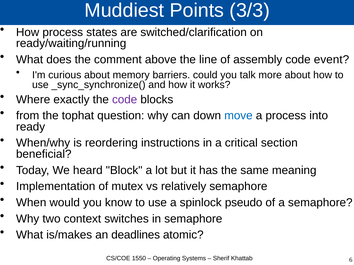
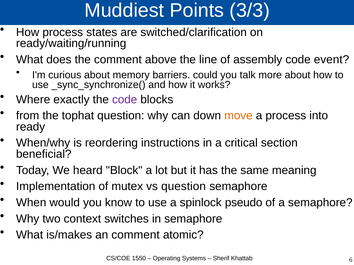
move colour: blue -> orange
vs relatively: relatively -> question
an deadlines: deadlines -> comment
